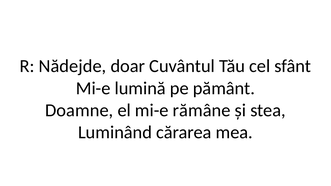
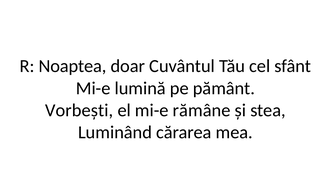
Nădejde: Nădejde -> Noaptea
Doamne: Doamne -> Vorbești
